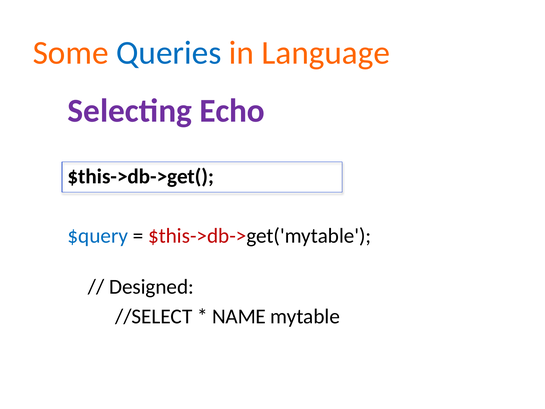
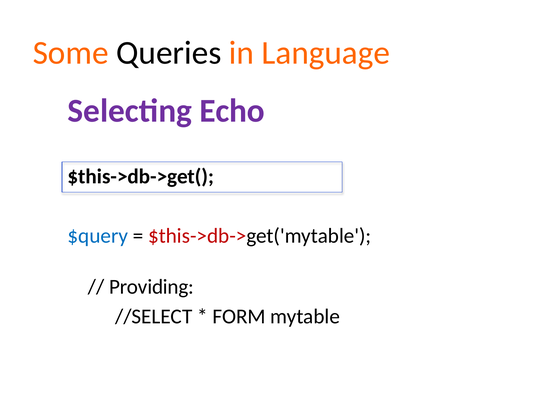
Queries colour: blue -> black
Designed: Designed -> Providing
NAME: NAME -> FORM
